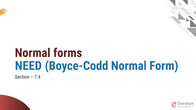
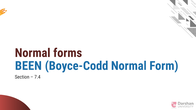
NEED: NEED -> BEEN
